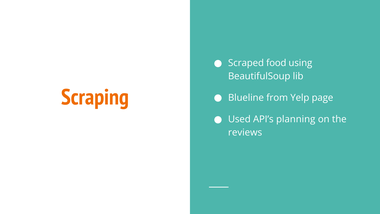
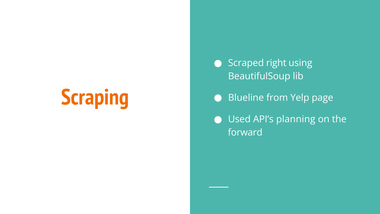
food: food -> right
reviews: reviews -> forward
